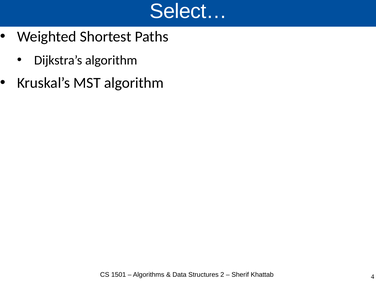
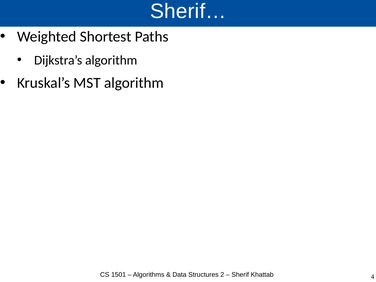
Select…: Select… -> Sherif…
